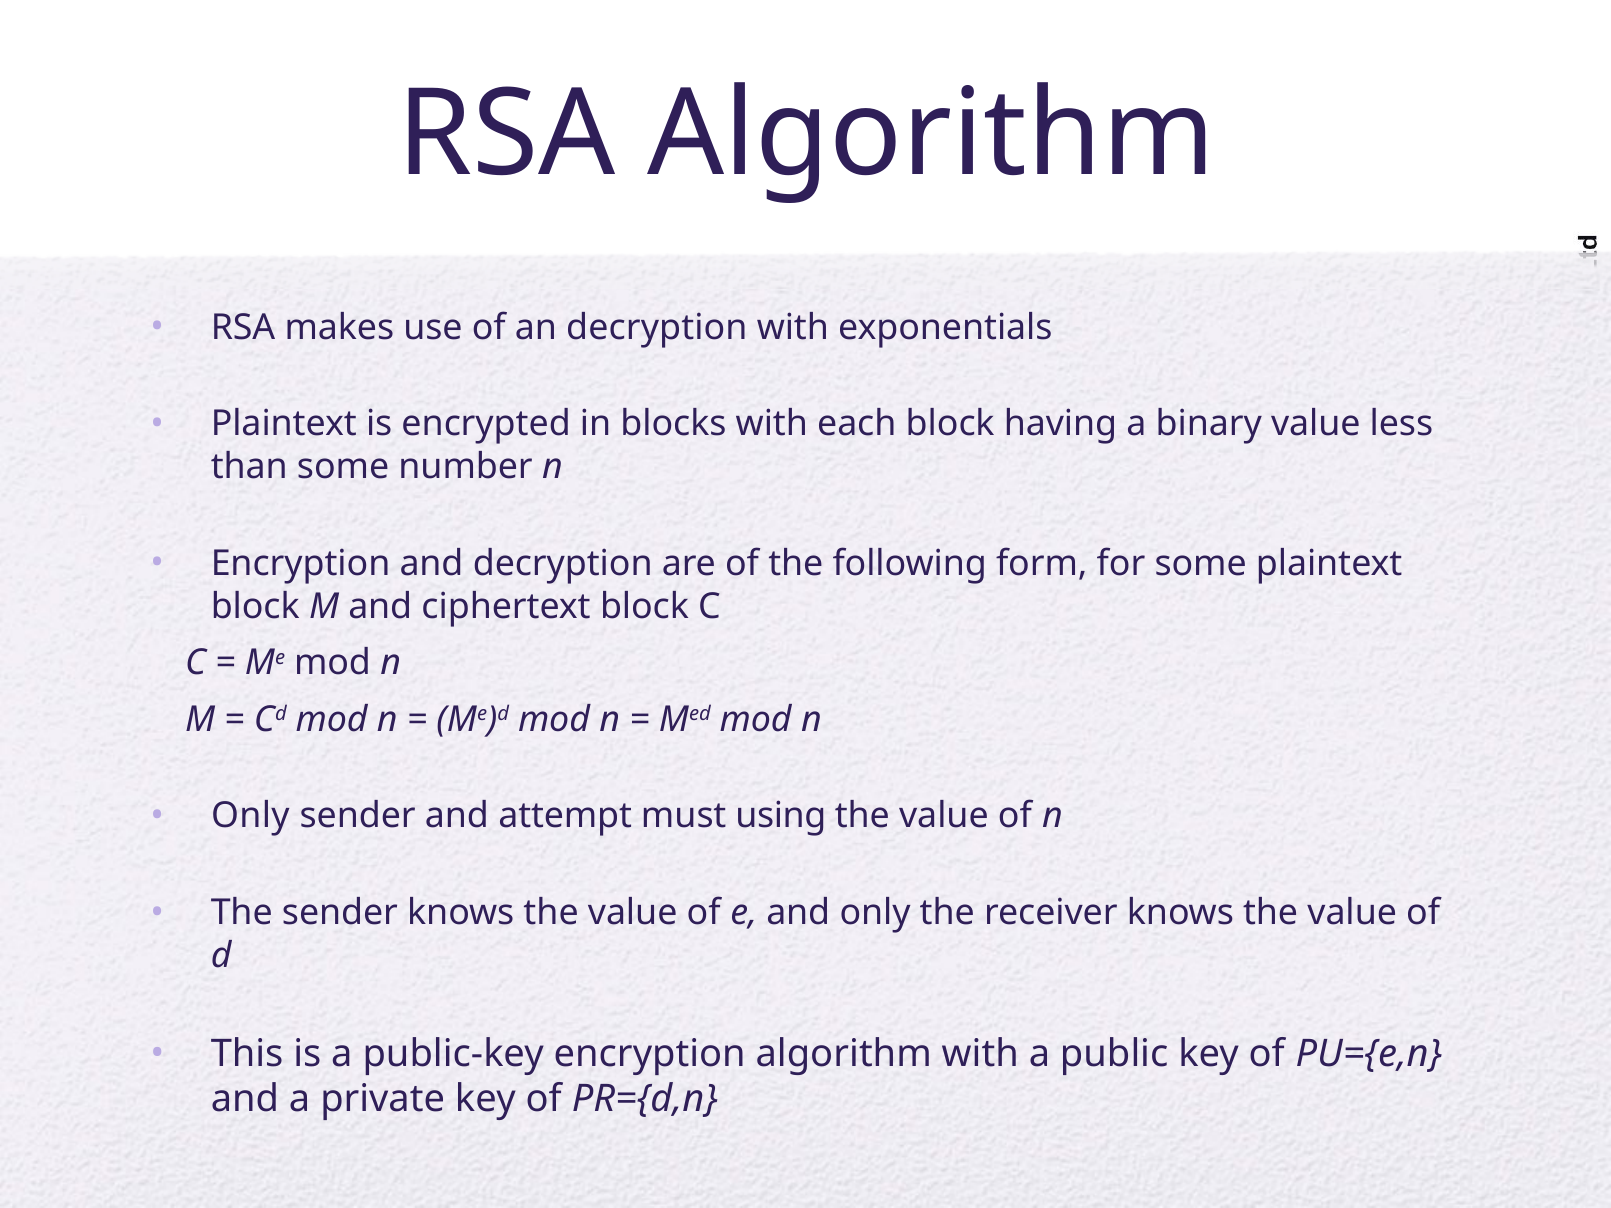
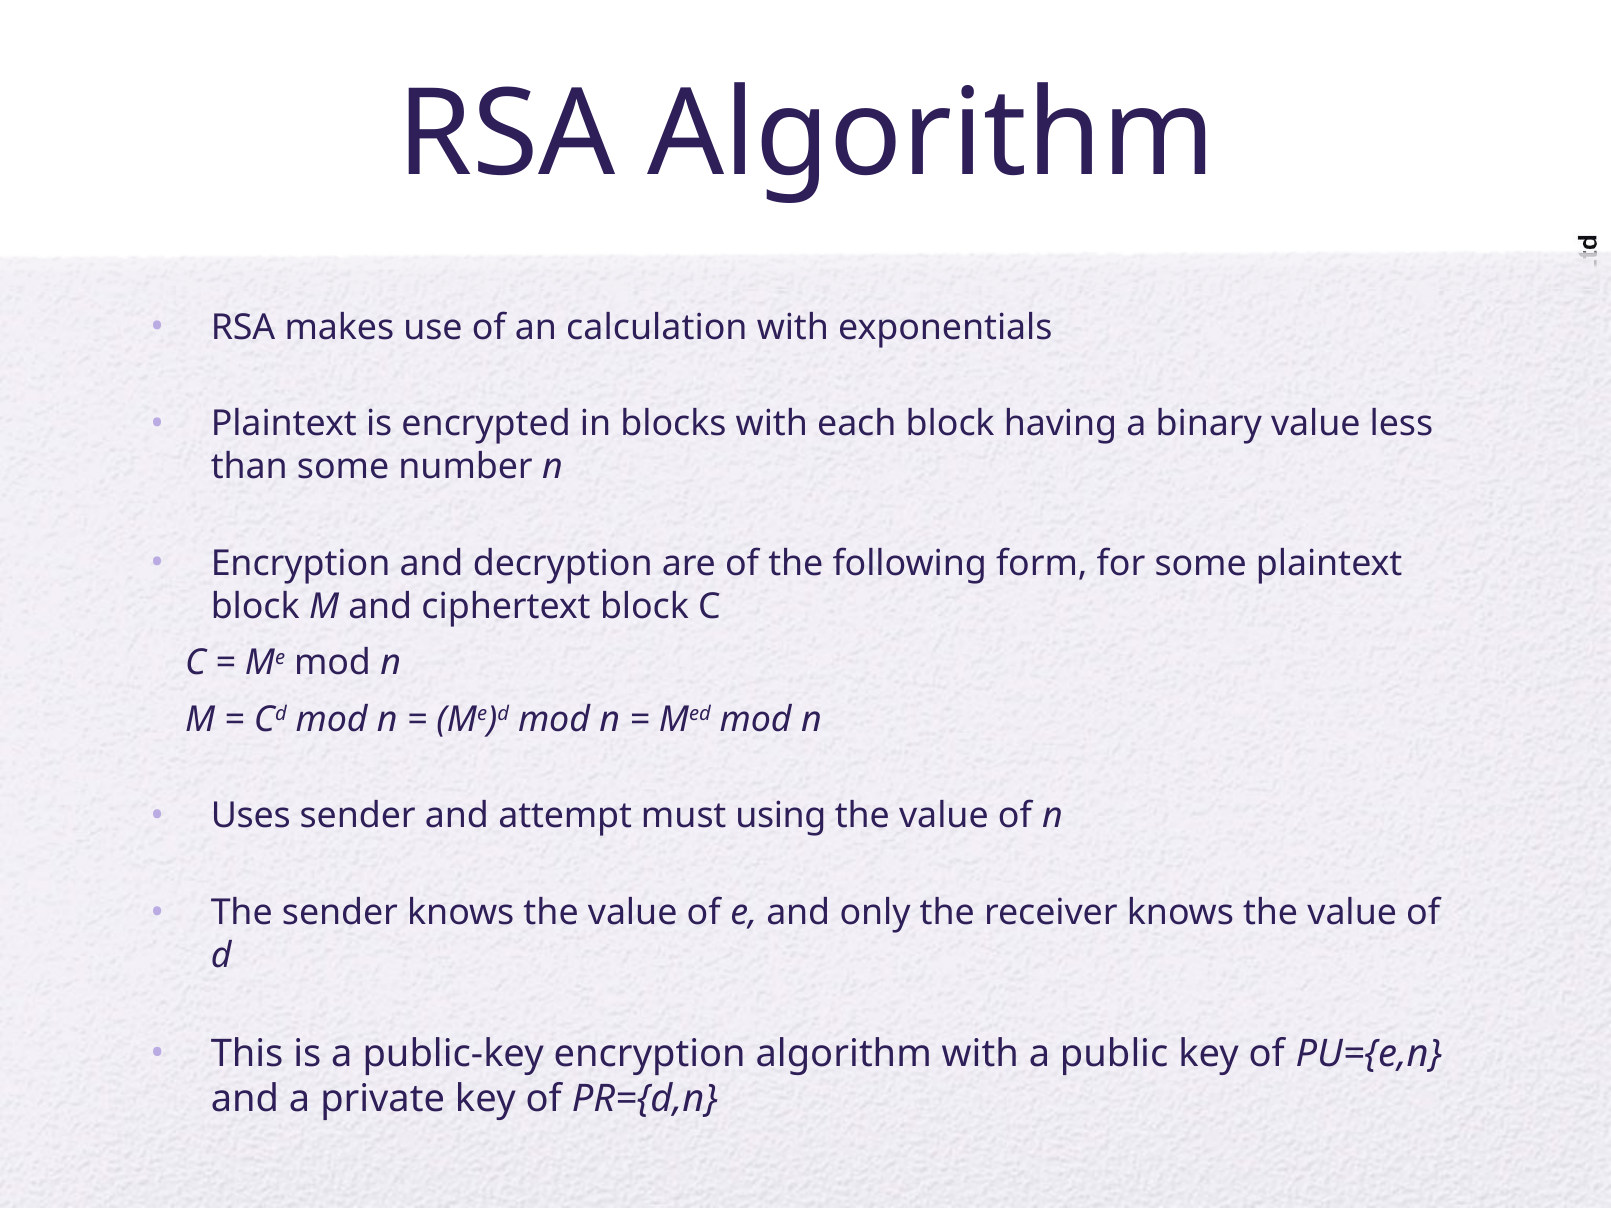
an decryption: decryption -> calculation
Only at (250, 816): Only -> Uses
